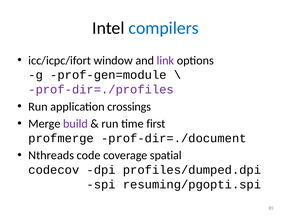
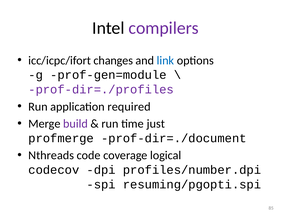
compilers colour: blue -> purple
window: window -> changes
link colour: purple -> blue
crossings: crossings -> required
first: first -> just
spatial: spatial -> logical
profiles/dumped.dpi: profiles/dumped.dpi -> profiles/number.dpi
